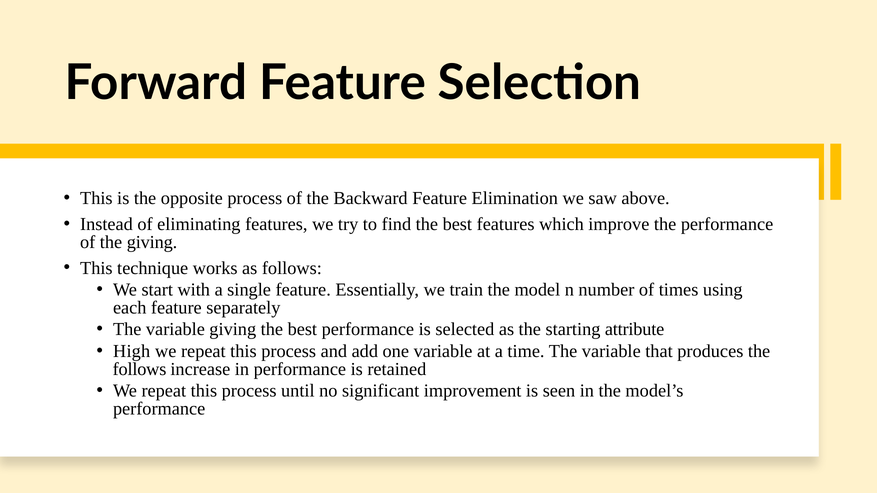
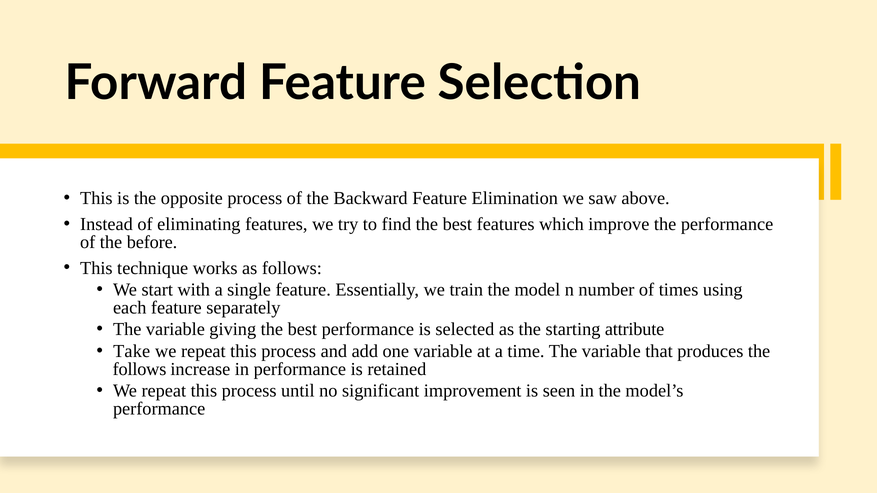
the giving: giving -> before
High: High -> Take
